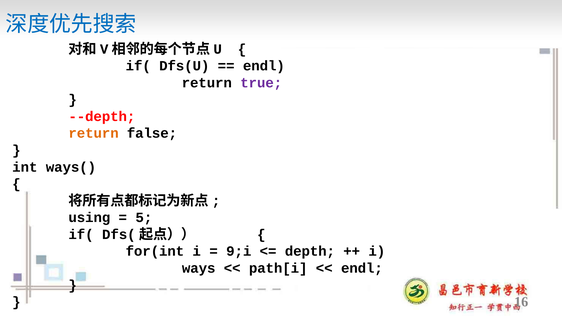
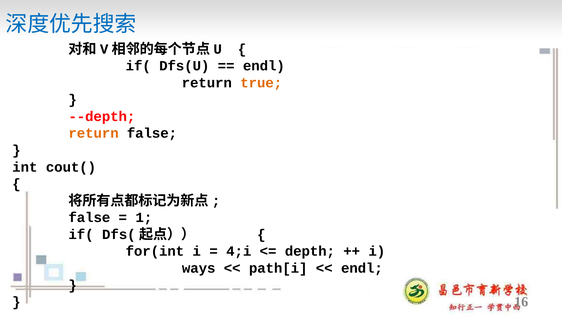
true colour: purple -> orange
ways(: ways( -> cout(
using at (89, 218): using -> false
5: 5 -> 1
9;i: 9;i -> 4;i
